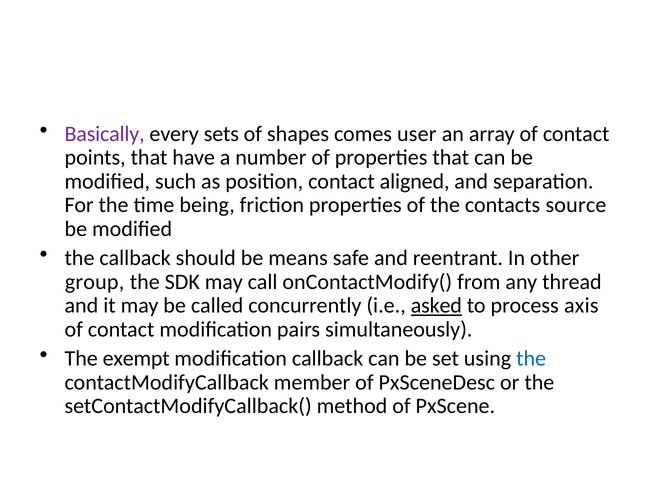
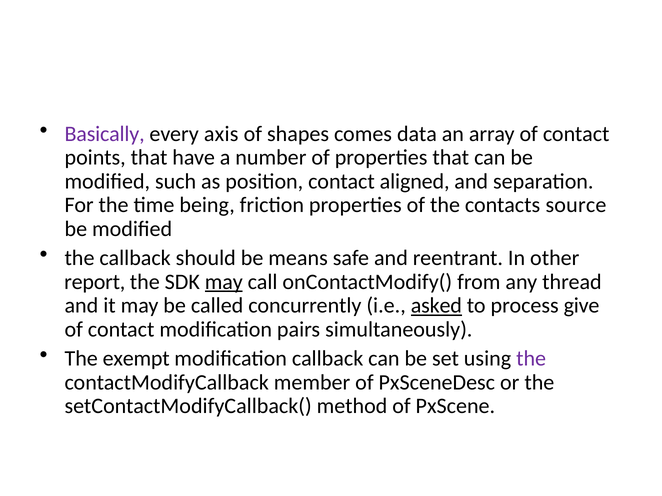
sets: sets -> axis
user: user -> data
group: group -> report
may at (224, 282) underline: none -> present
axis: axis -> give
the at (531, 359) colour: blue -> purple
